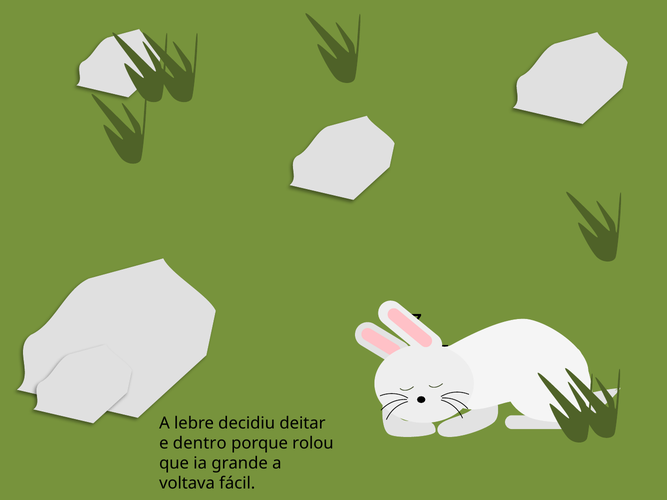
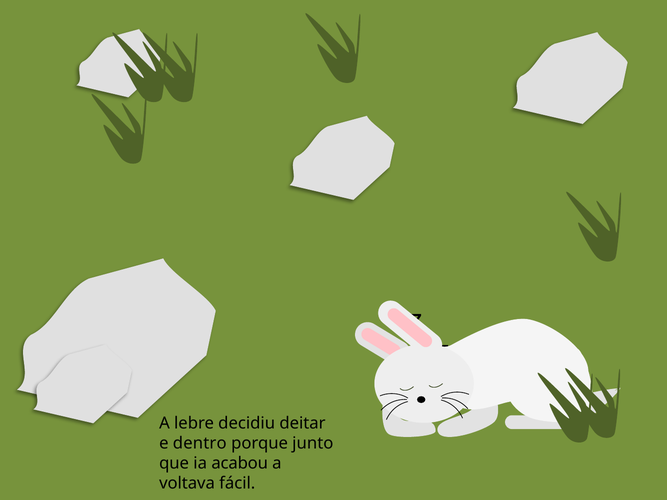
rolou: rolou -> junto
grande: grande -> acabou
